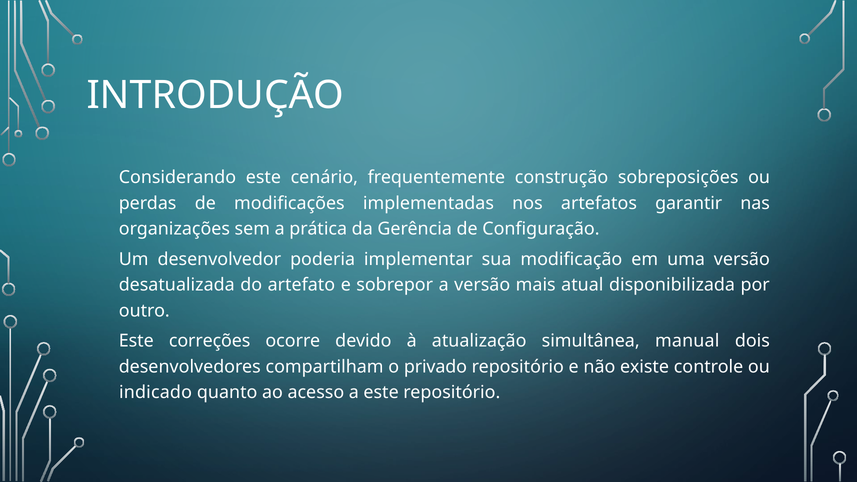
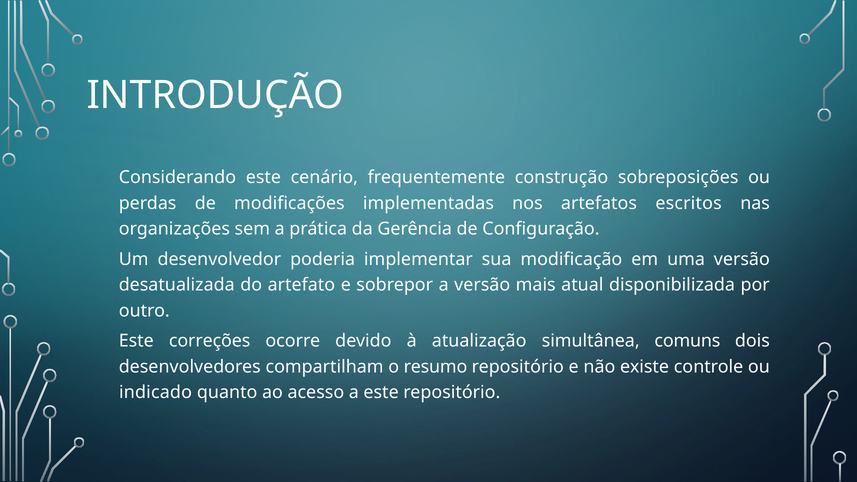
garantir: garantir -> escritos
manual: manual -> comuns
privado: privado -> resumo
